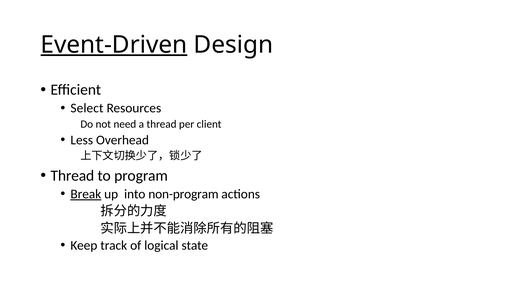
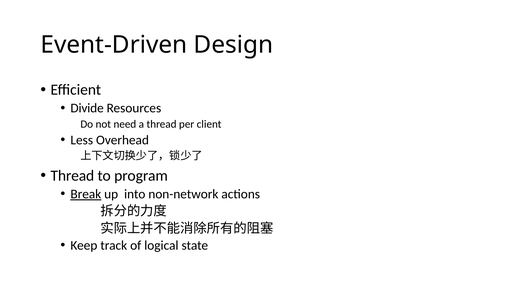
Event-Driven underline: present -> none
Select: Select -> Divide
non-program: non-program -> non-network
